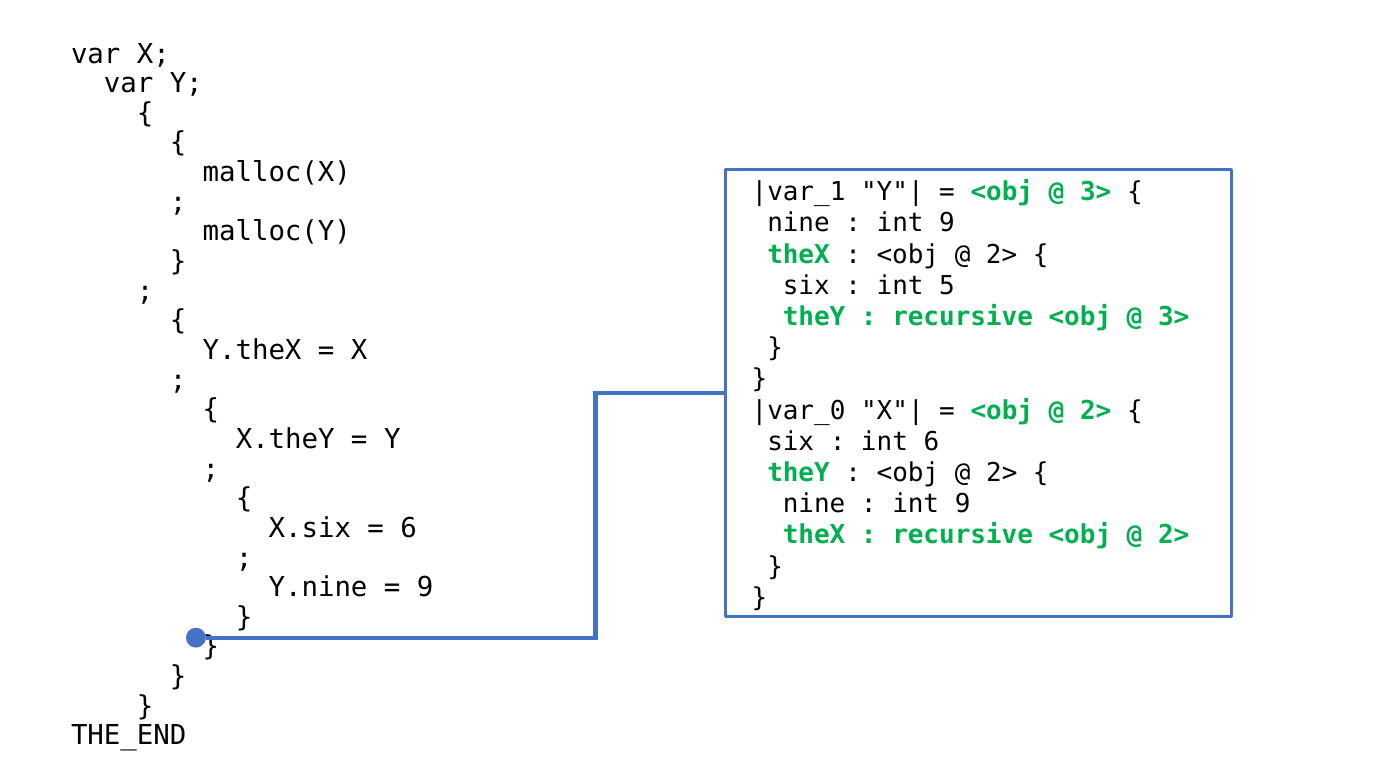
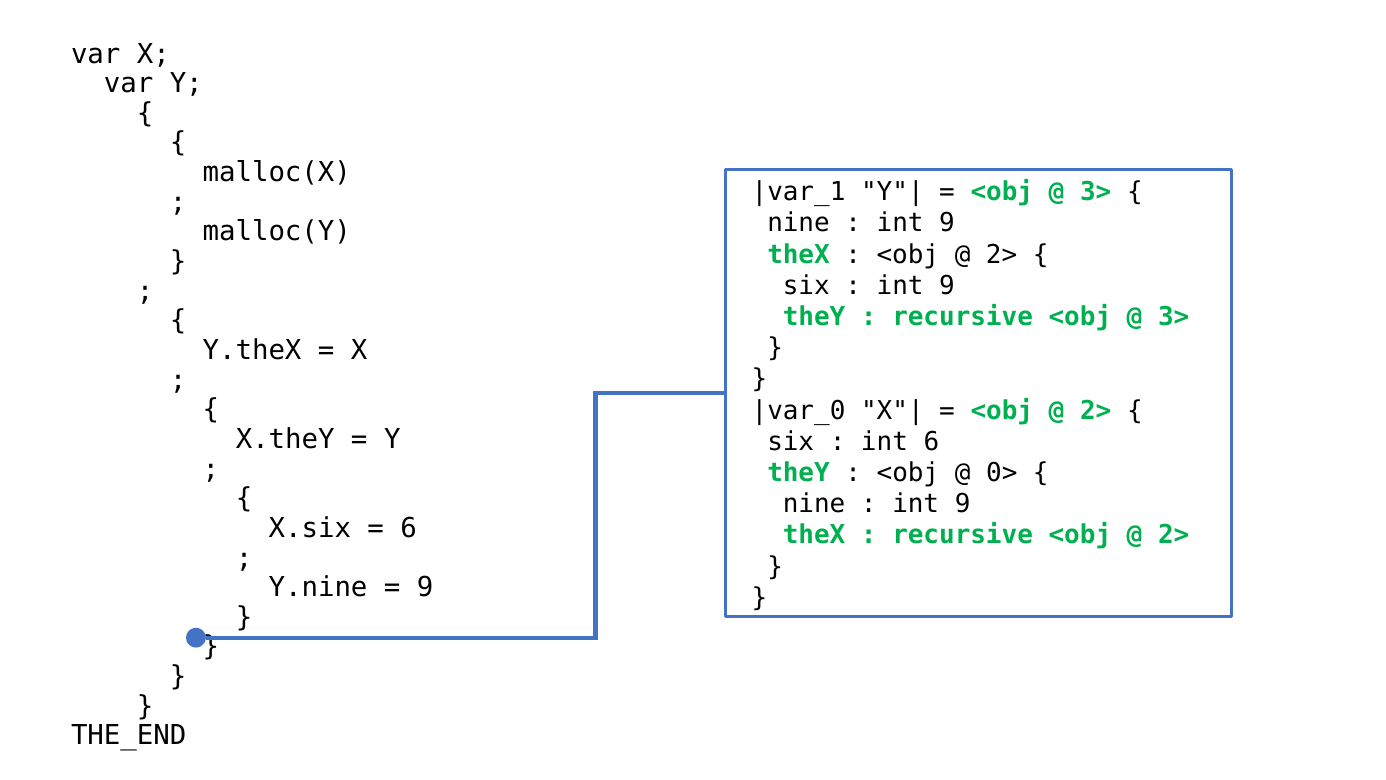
5 at (947, 286): 5 -> 9
2> at (1002, 473): 2> -> 0>
